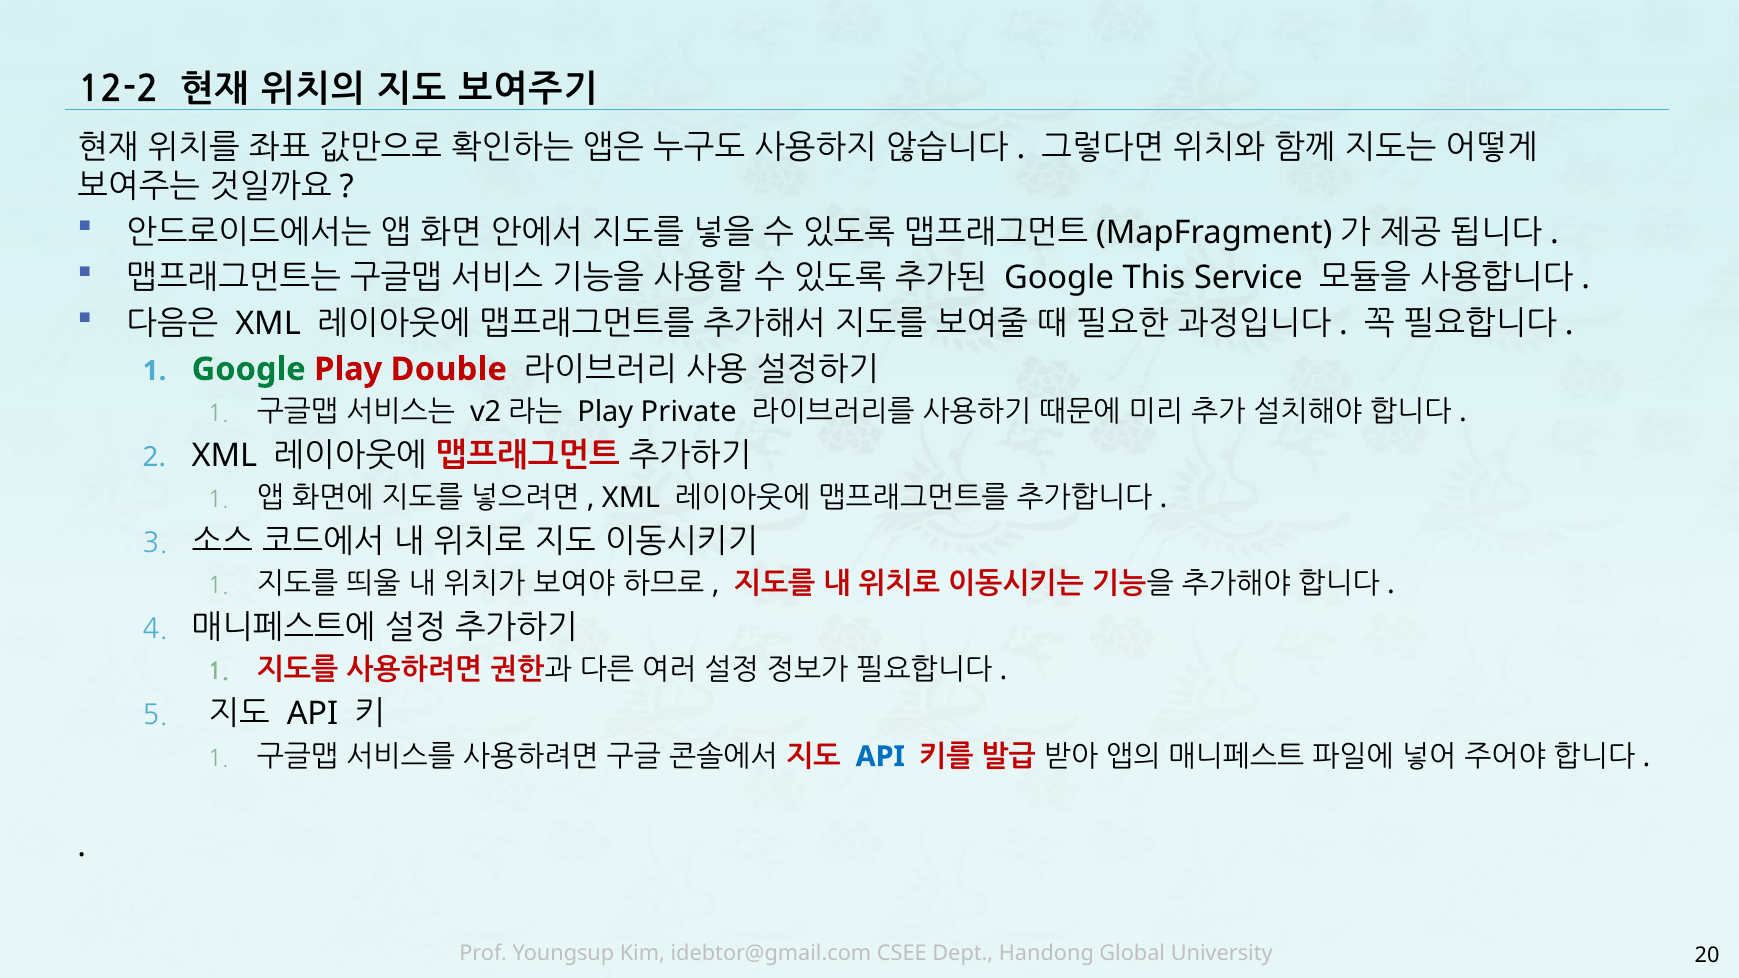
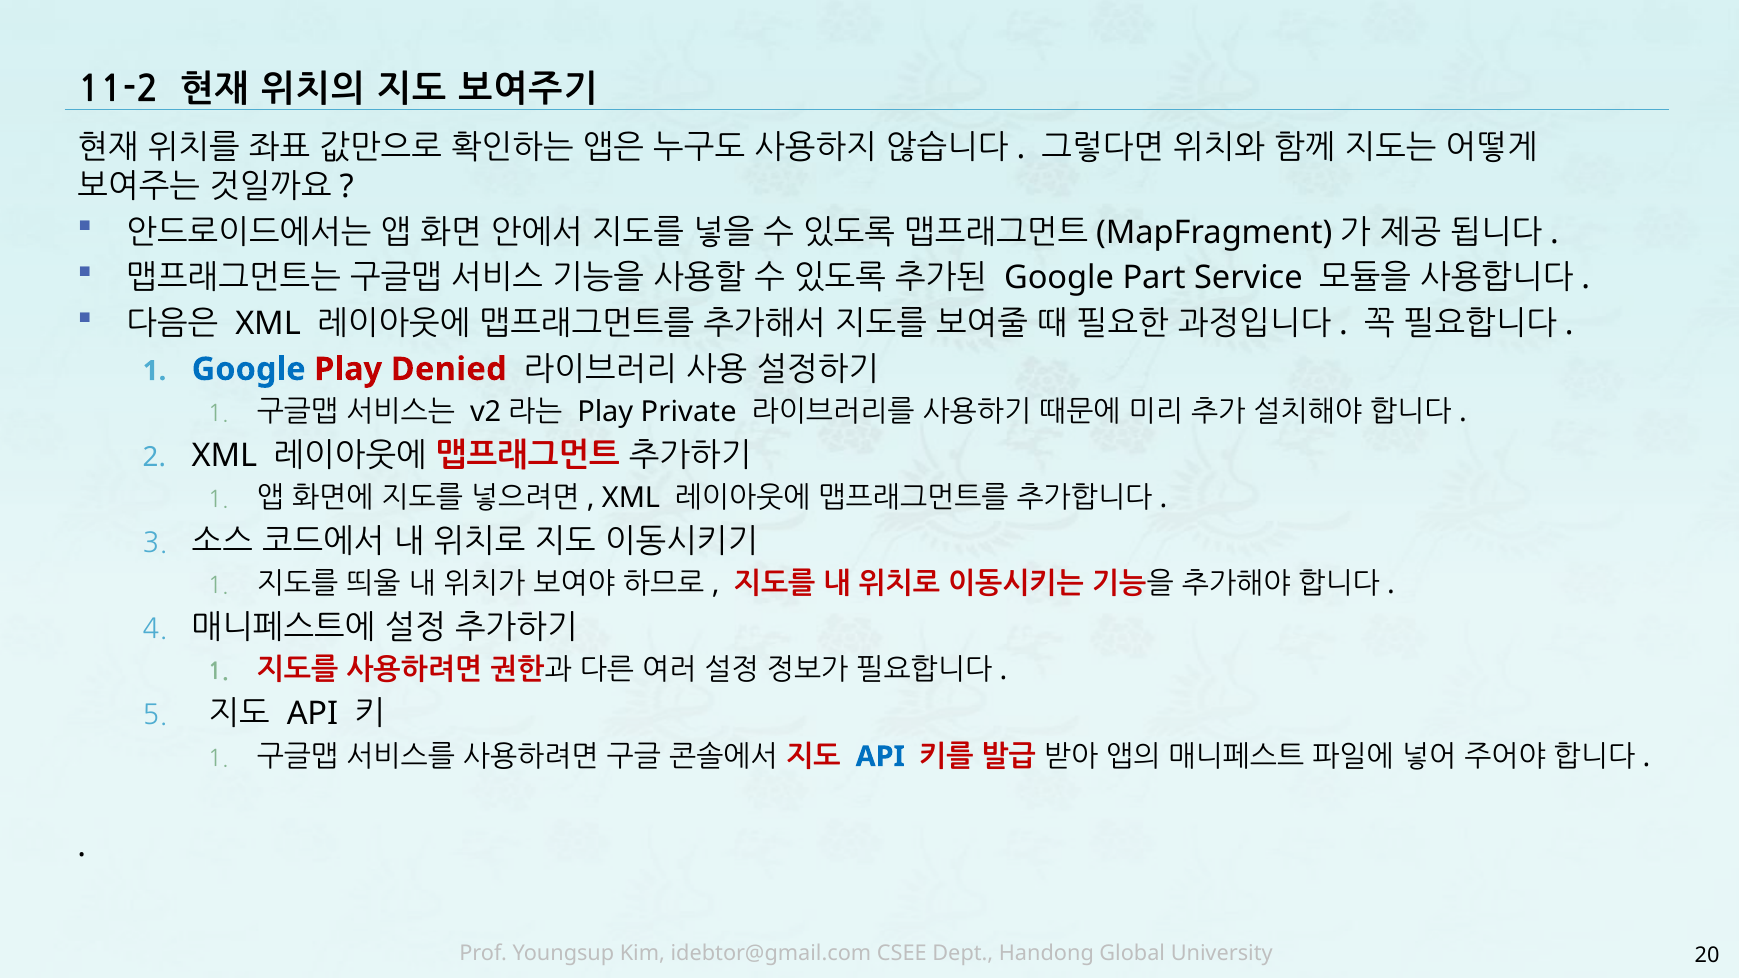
12-2: 12-2 -> 11-2
This: This -> Part
Google at (249, 369) colour: green -> blue
Double: Double -> Denied
